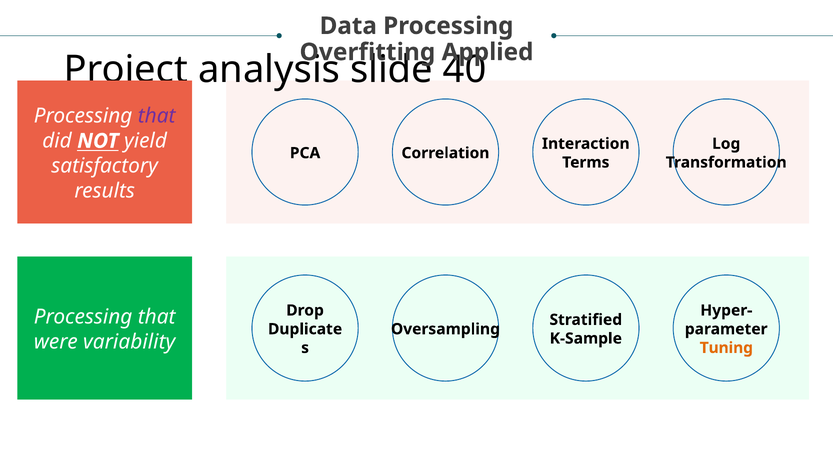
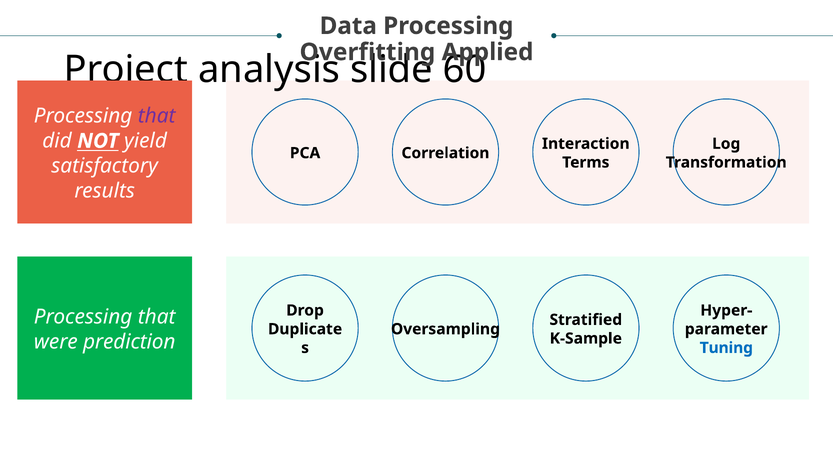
40: 40 -> 60
variability: variability -> prediction
Tuning colour: orange -> blue
